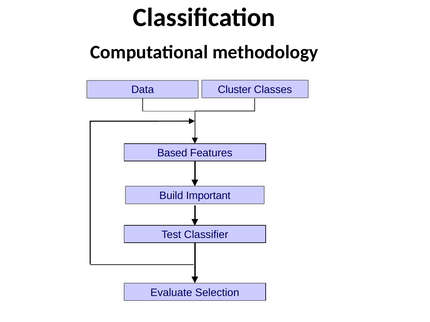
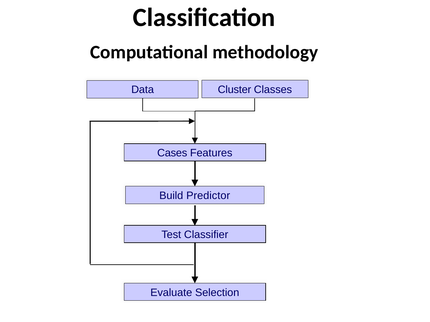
Based: Based -> Cases
Important: Important -> Predictor
